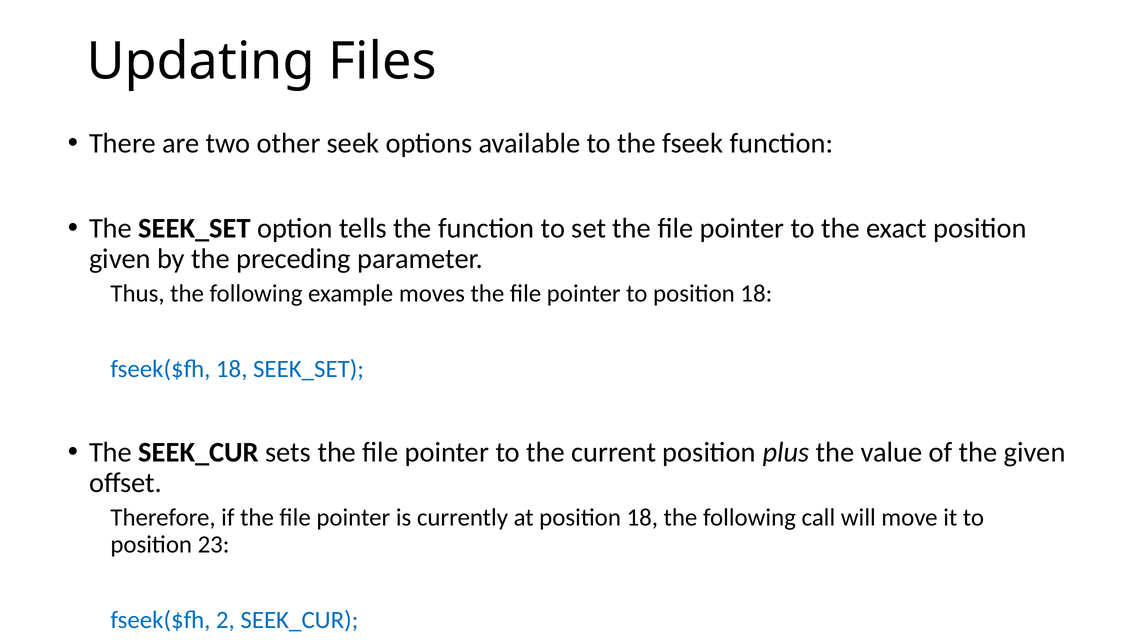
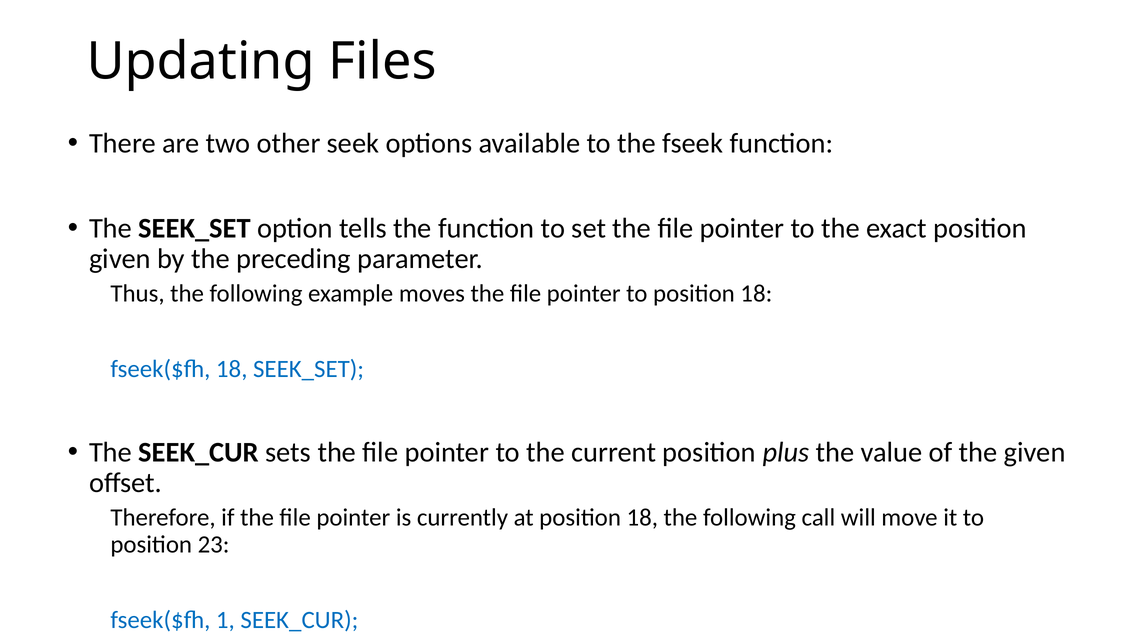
2: 2 -> 1
